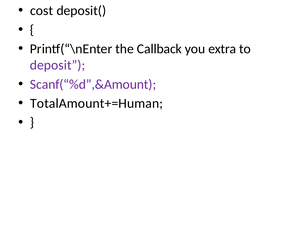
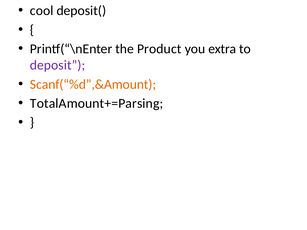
cost: cost -> cool
Callback: Callback -> Product
Scanf(“%d”,&Amount colour: purple -> orange
TotalAmount+=Human: TotalAmount+=Human -> TotalAmount+=Parsing
